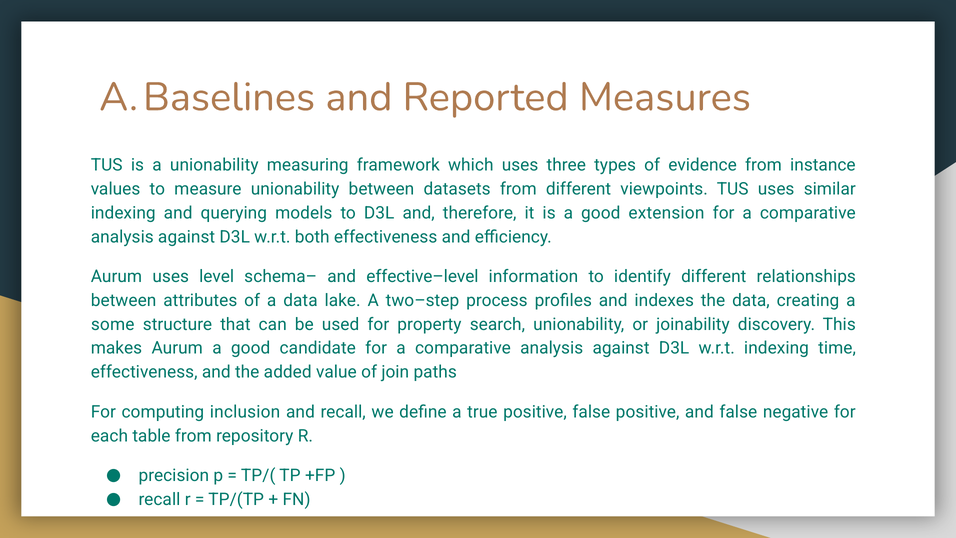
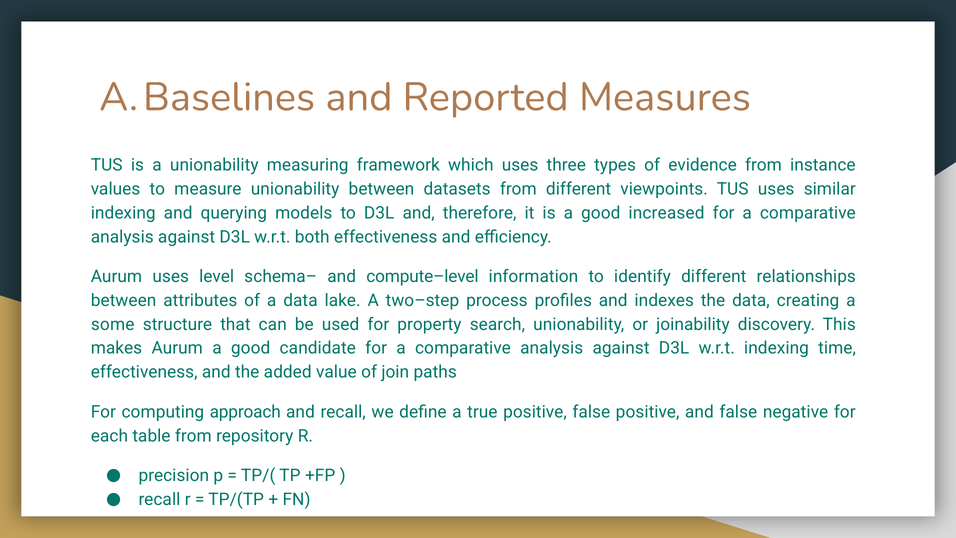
extension: extension -> increased
effective–level: effective–level -> compute–level
inclusion: inclusion -> approach
